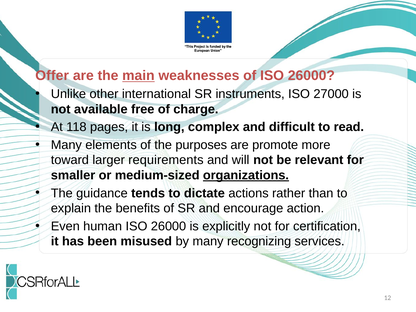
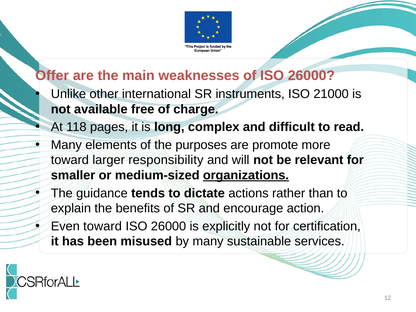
main underline: present -> none
27000: 27000 -> 21000
requirements: requirements -> responsibility
Even human: human -> toward
recognizing: recognizing -> sustainable
